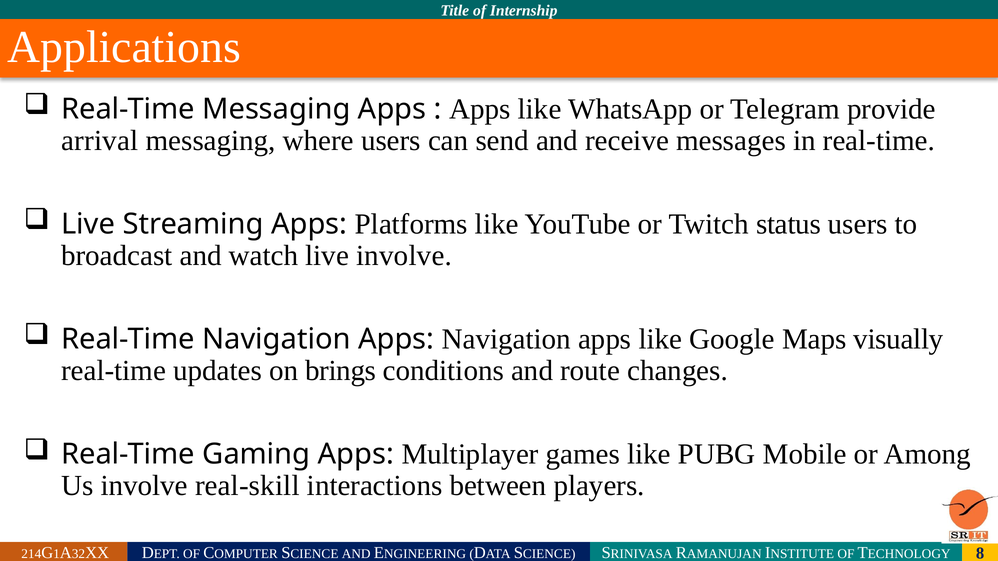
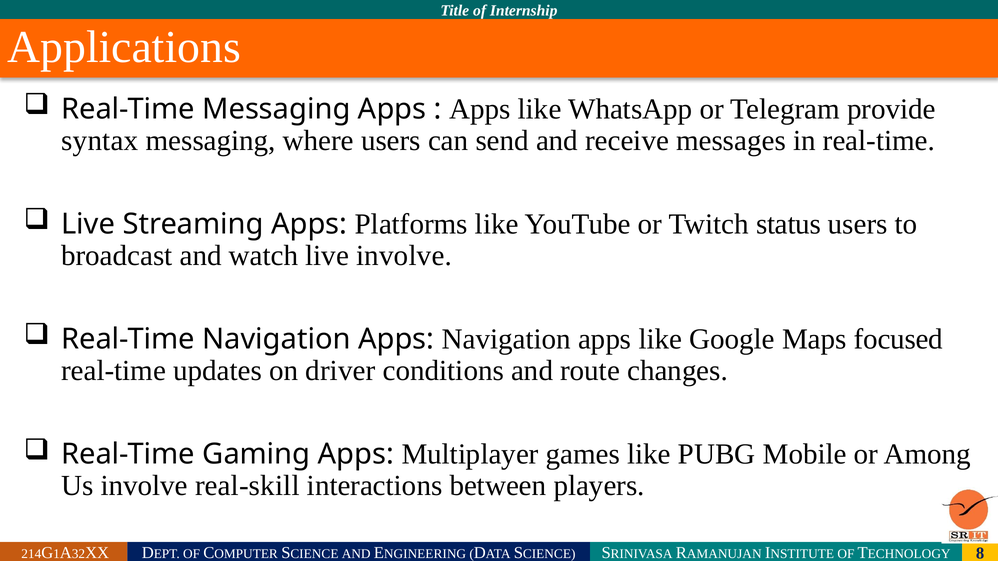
arrival: arrival -> syntax
visually: visually -> focused
brings: brings -> driver
